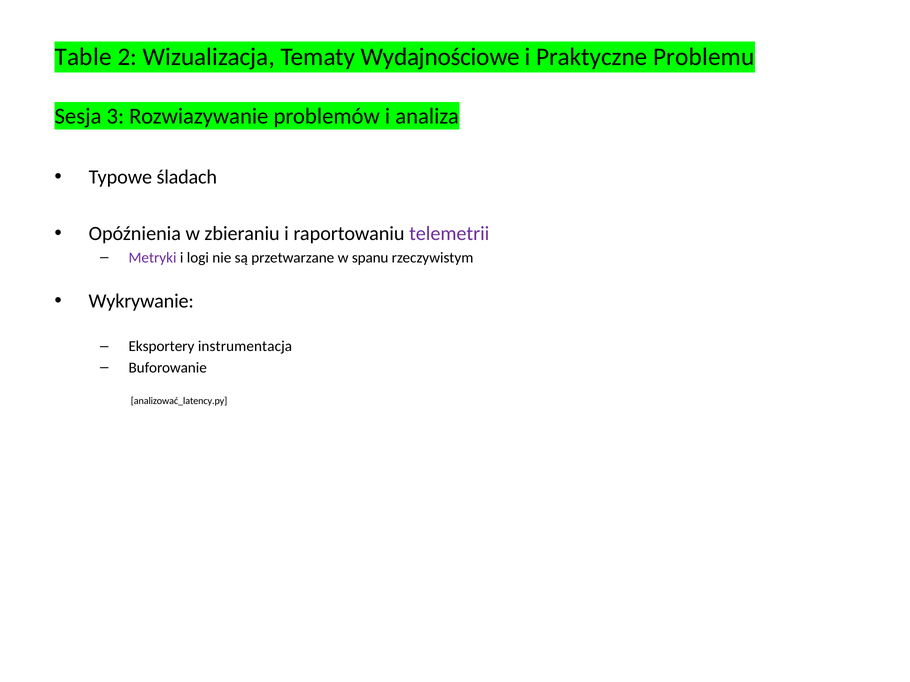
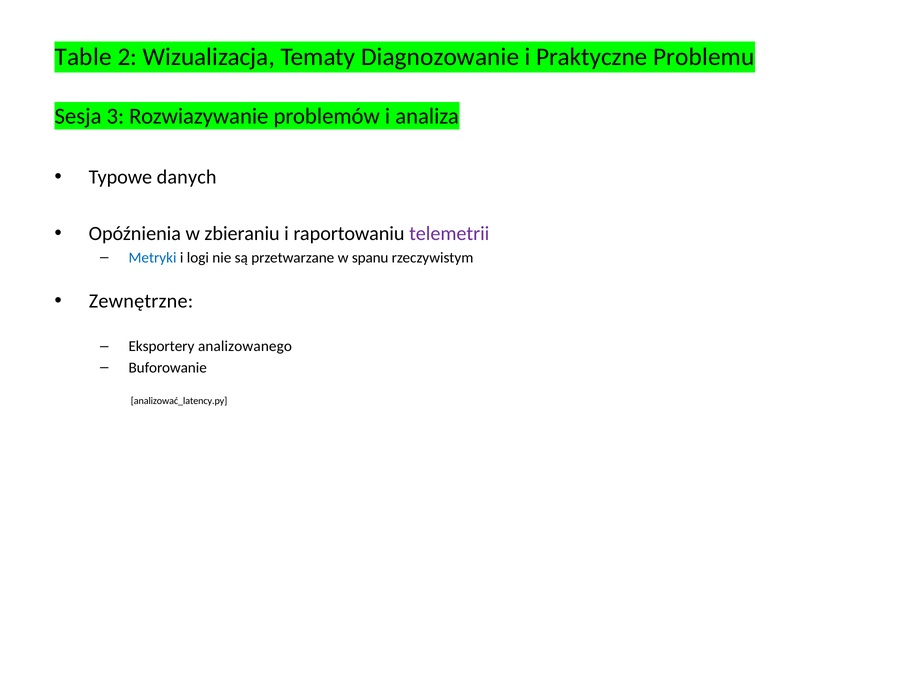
Wydajnościowe: Wydajnościowe -> Diagnozowanie
śladach: śladach -> danych
Metryki colour: purple -> blue
Wykrywanie: Wykrywanie -> Zewnętrzne
instrumentacja: instrumentacja -> analizowanego
